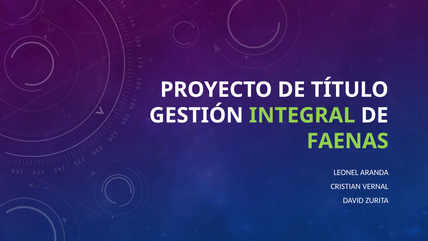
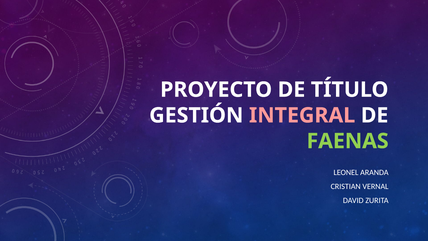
INTEGRAL colour: light green -> pink
